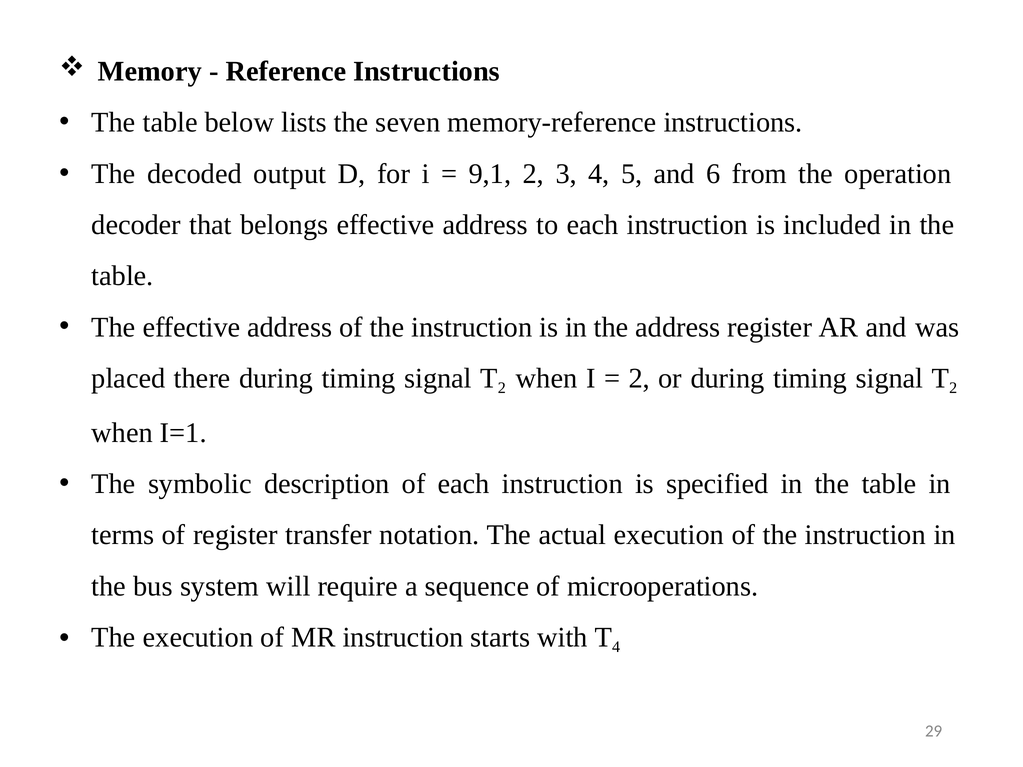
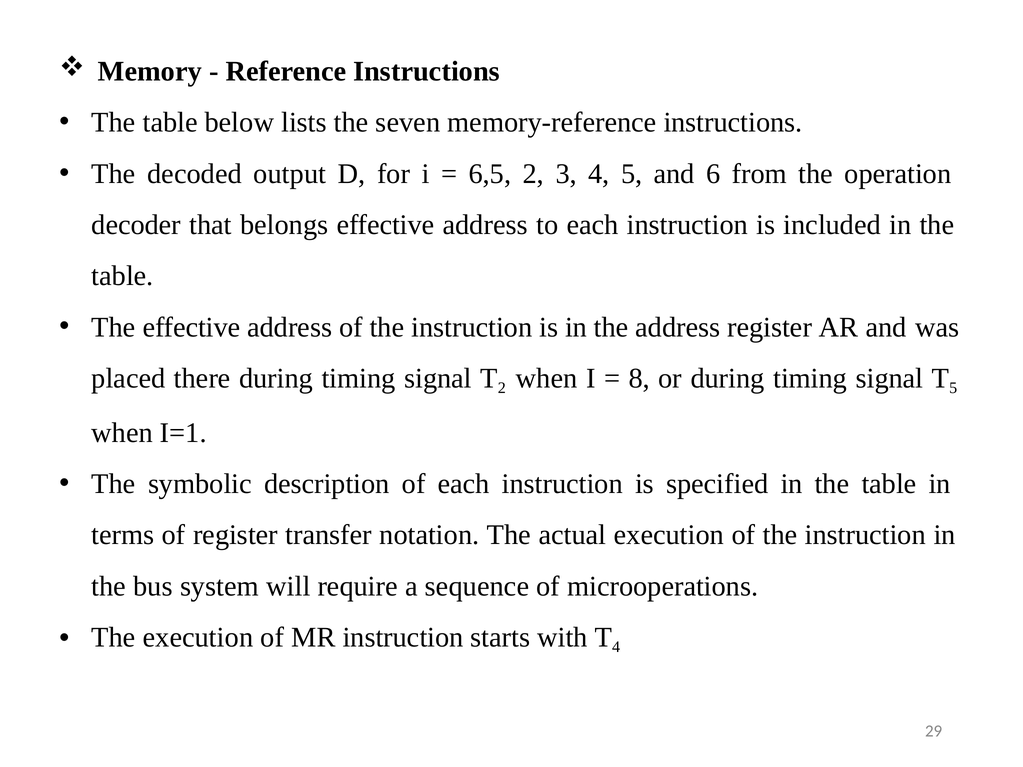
9,1: 9,1 -> 6,5
2 at (639, 378): 2 -> 8
2 at (953, 388): 2 -> 5
